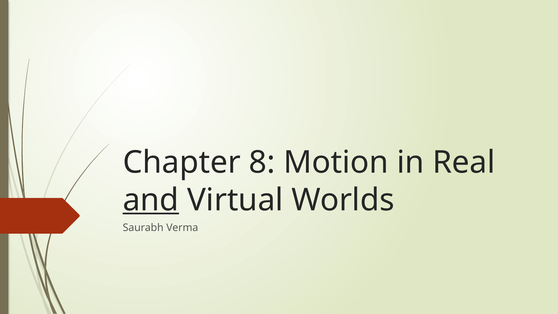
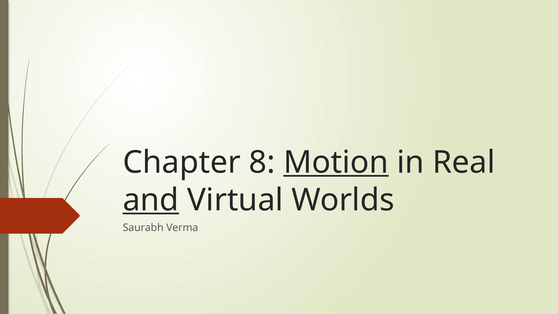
Motion underline: none -> present
